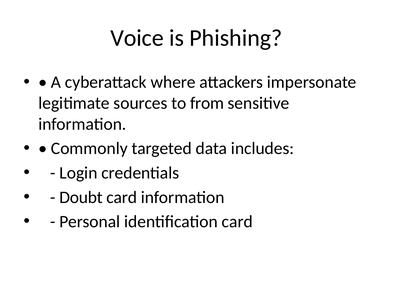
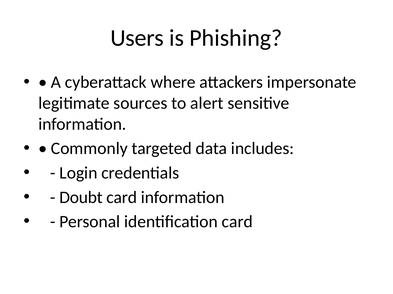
Voice: Voice -> Users
from: from -> alert
